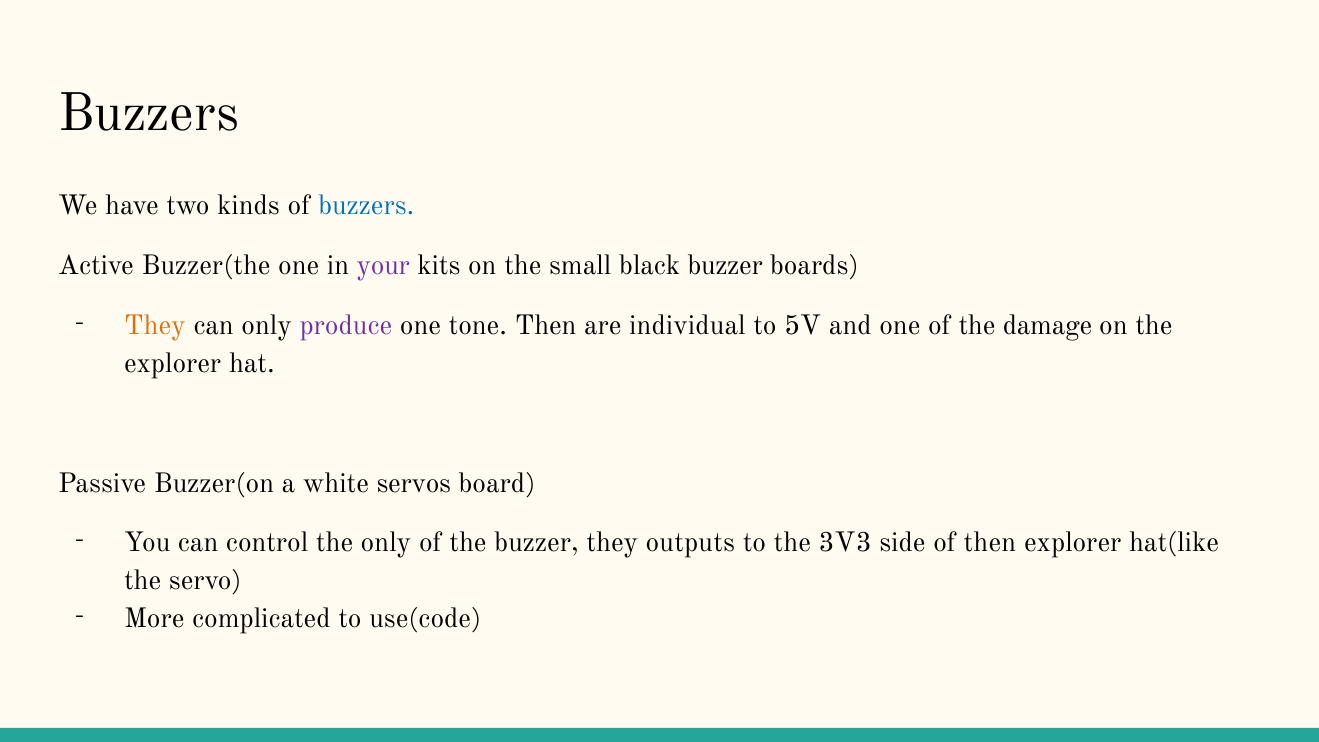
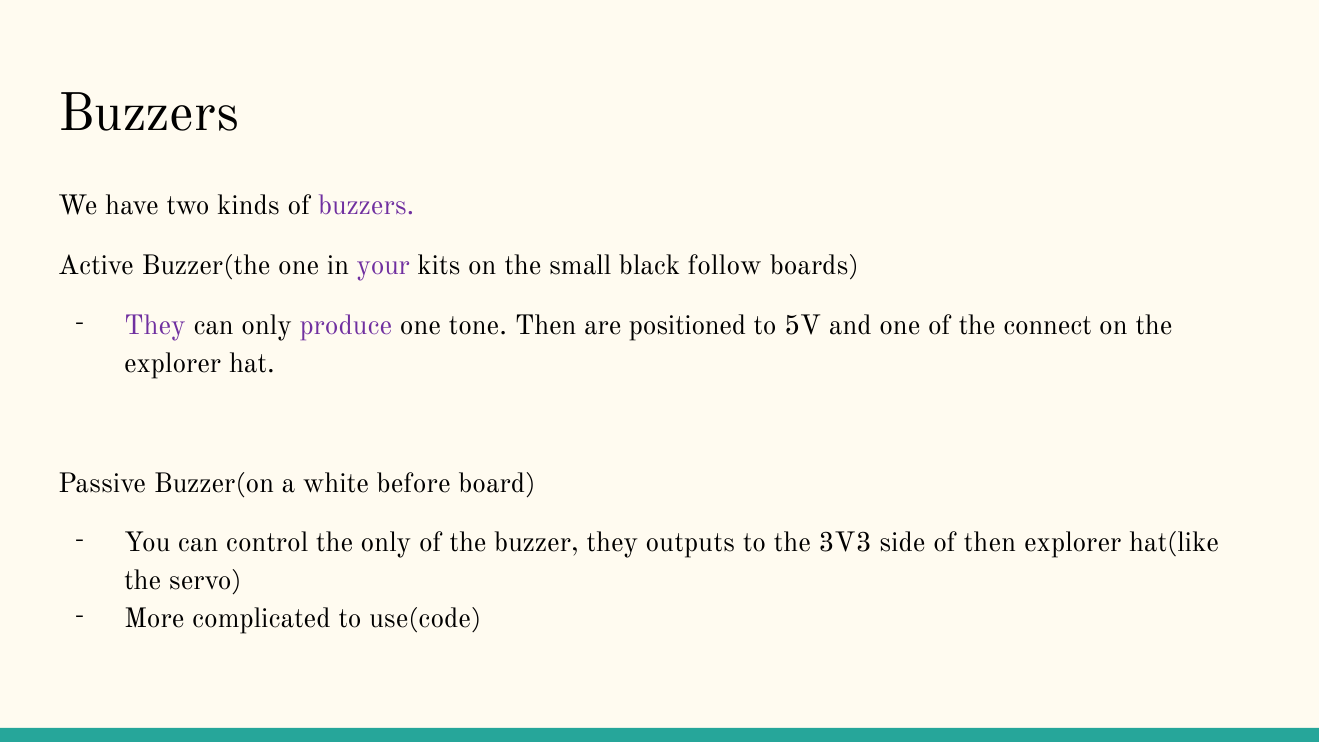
buzzers at (366, 206) colour: blue -> purple
black buzzer: buzzer -> follow
They at (155, 325) colour: orange -> purple
individual: individual -> positioned
damage: damage -> connect
servos: servos -> before
